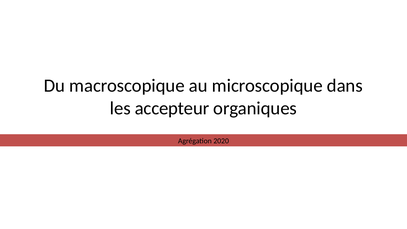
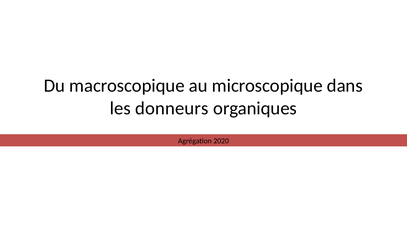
accepteur: accepteur -> donneurs
